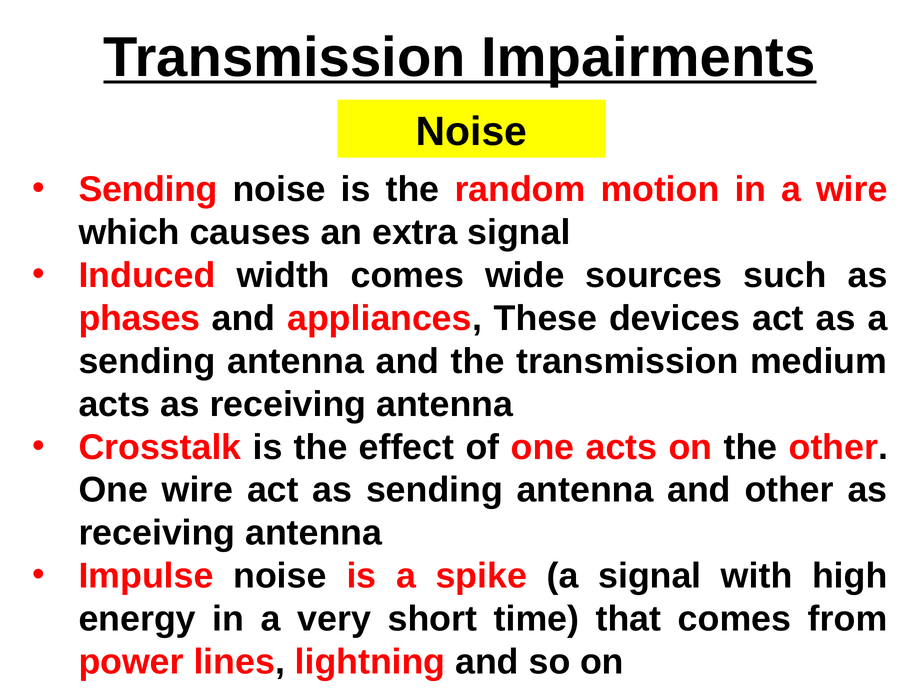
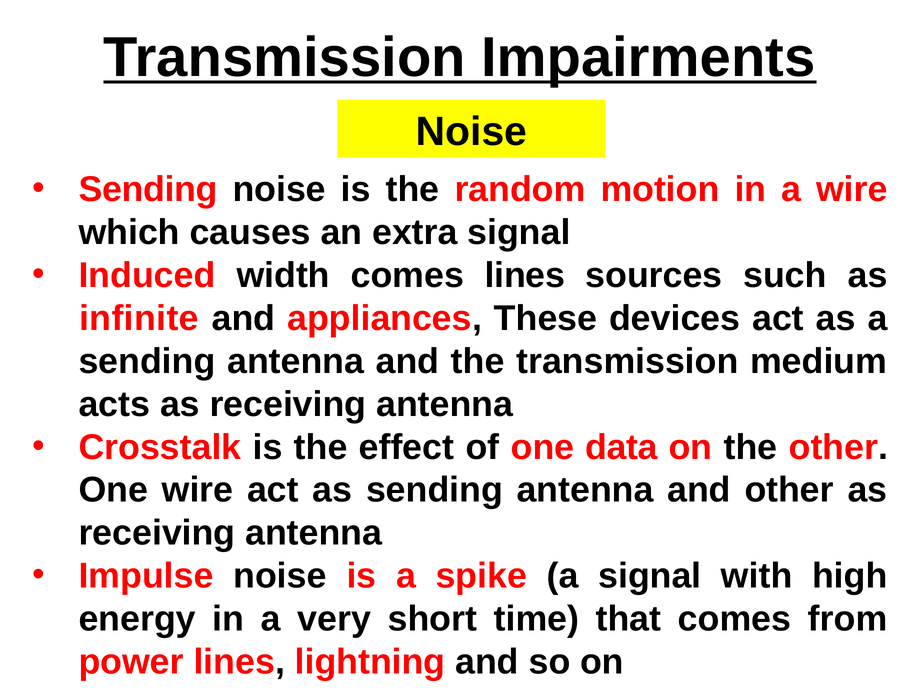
comes wide: wide -> lines
phases: phases -> infinite
one acts: acts -> data
